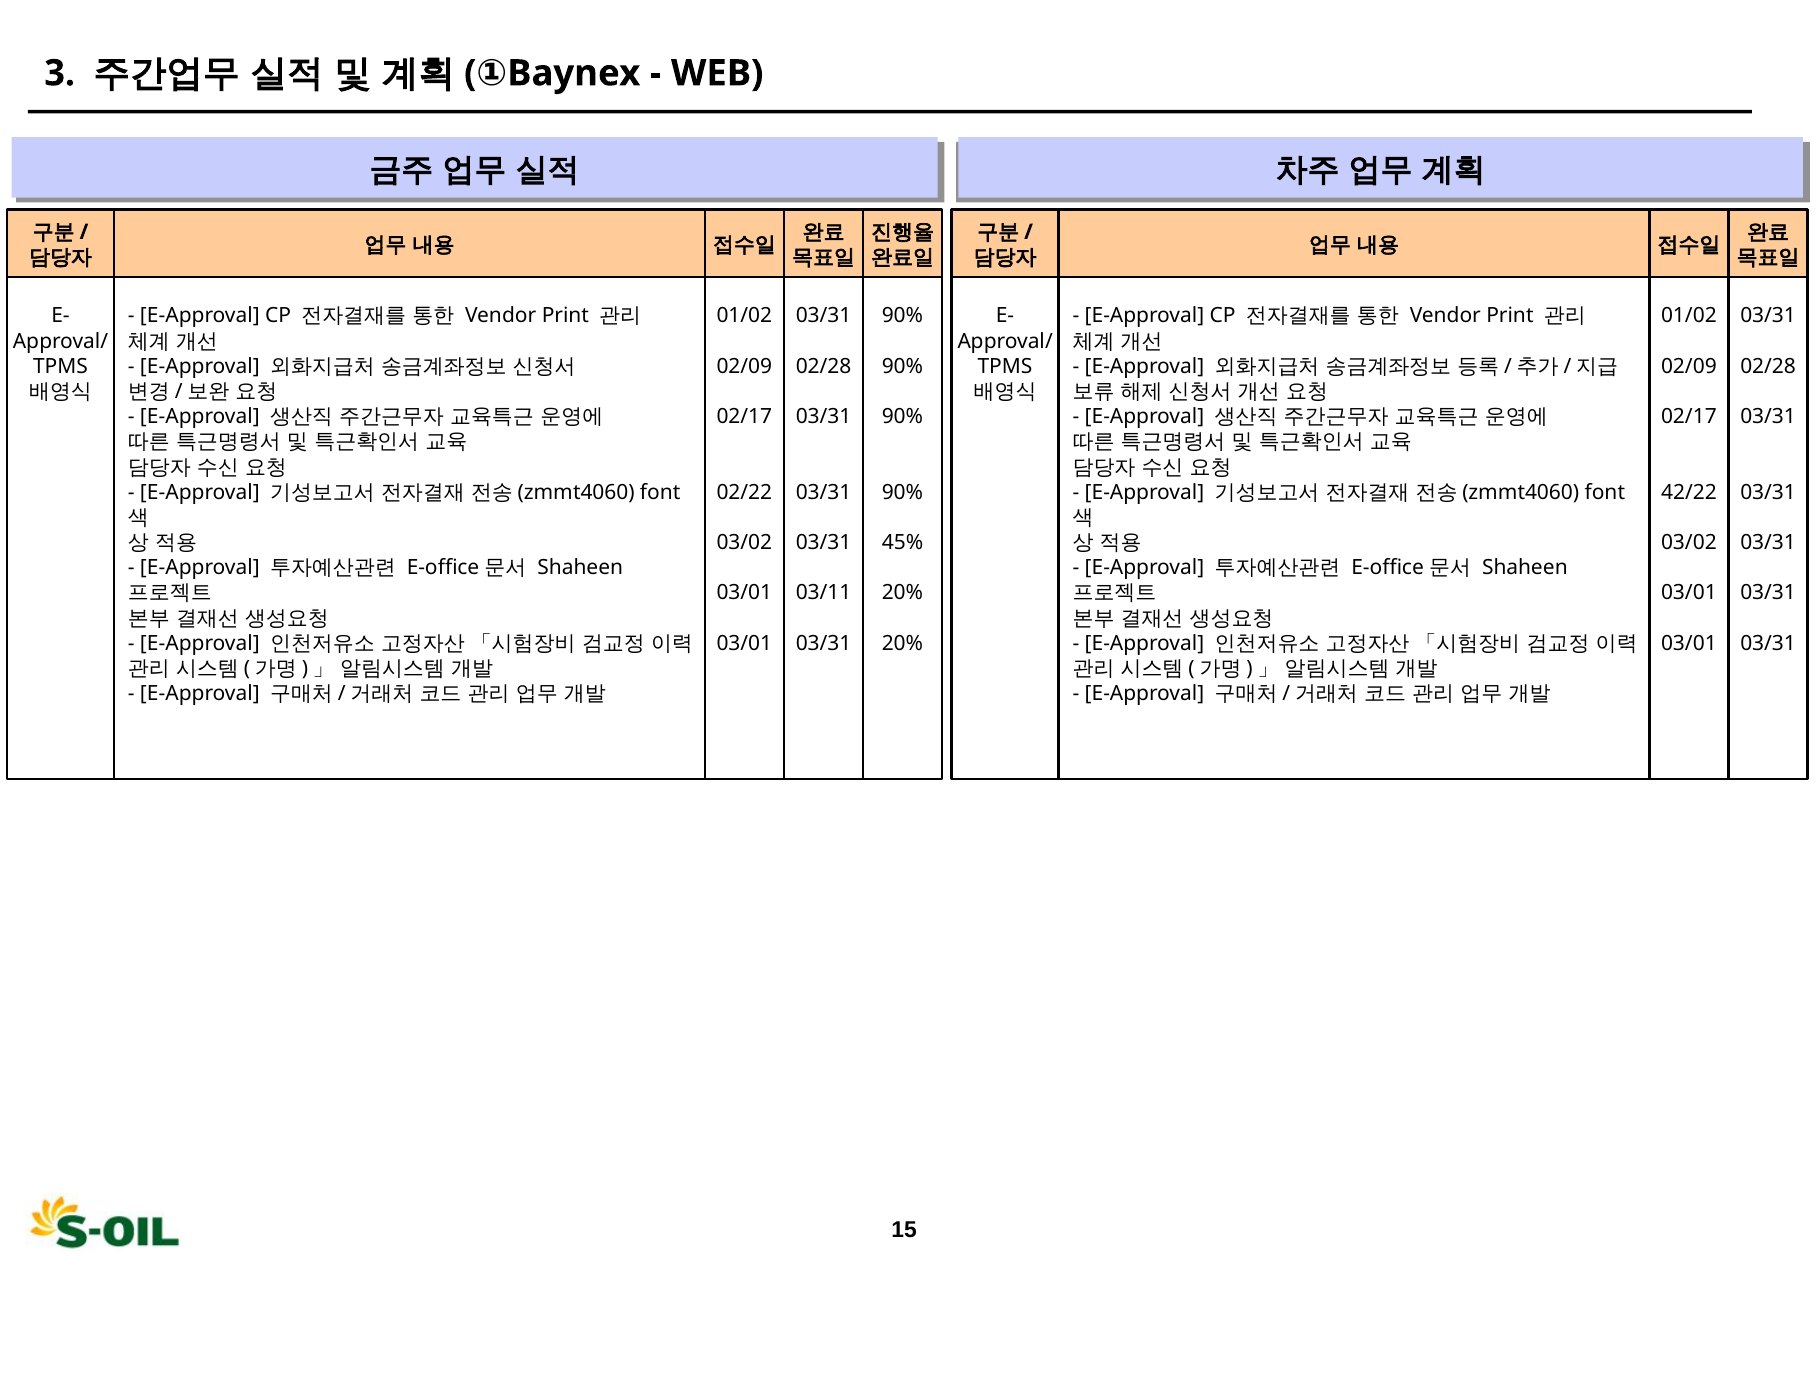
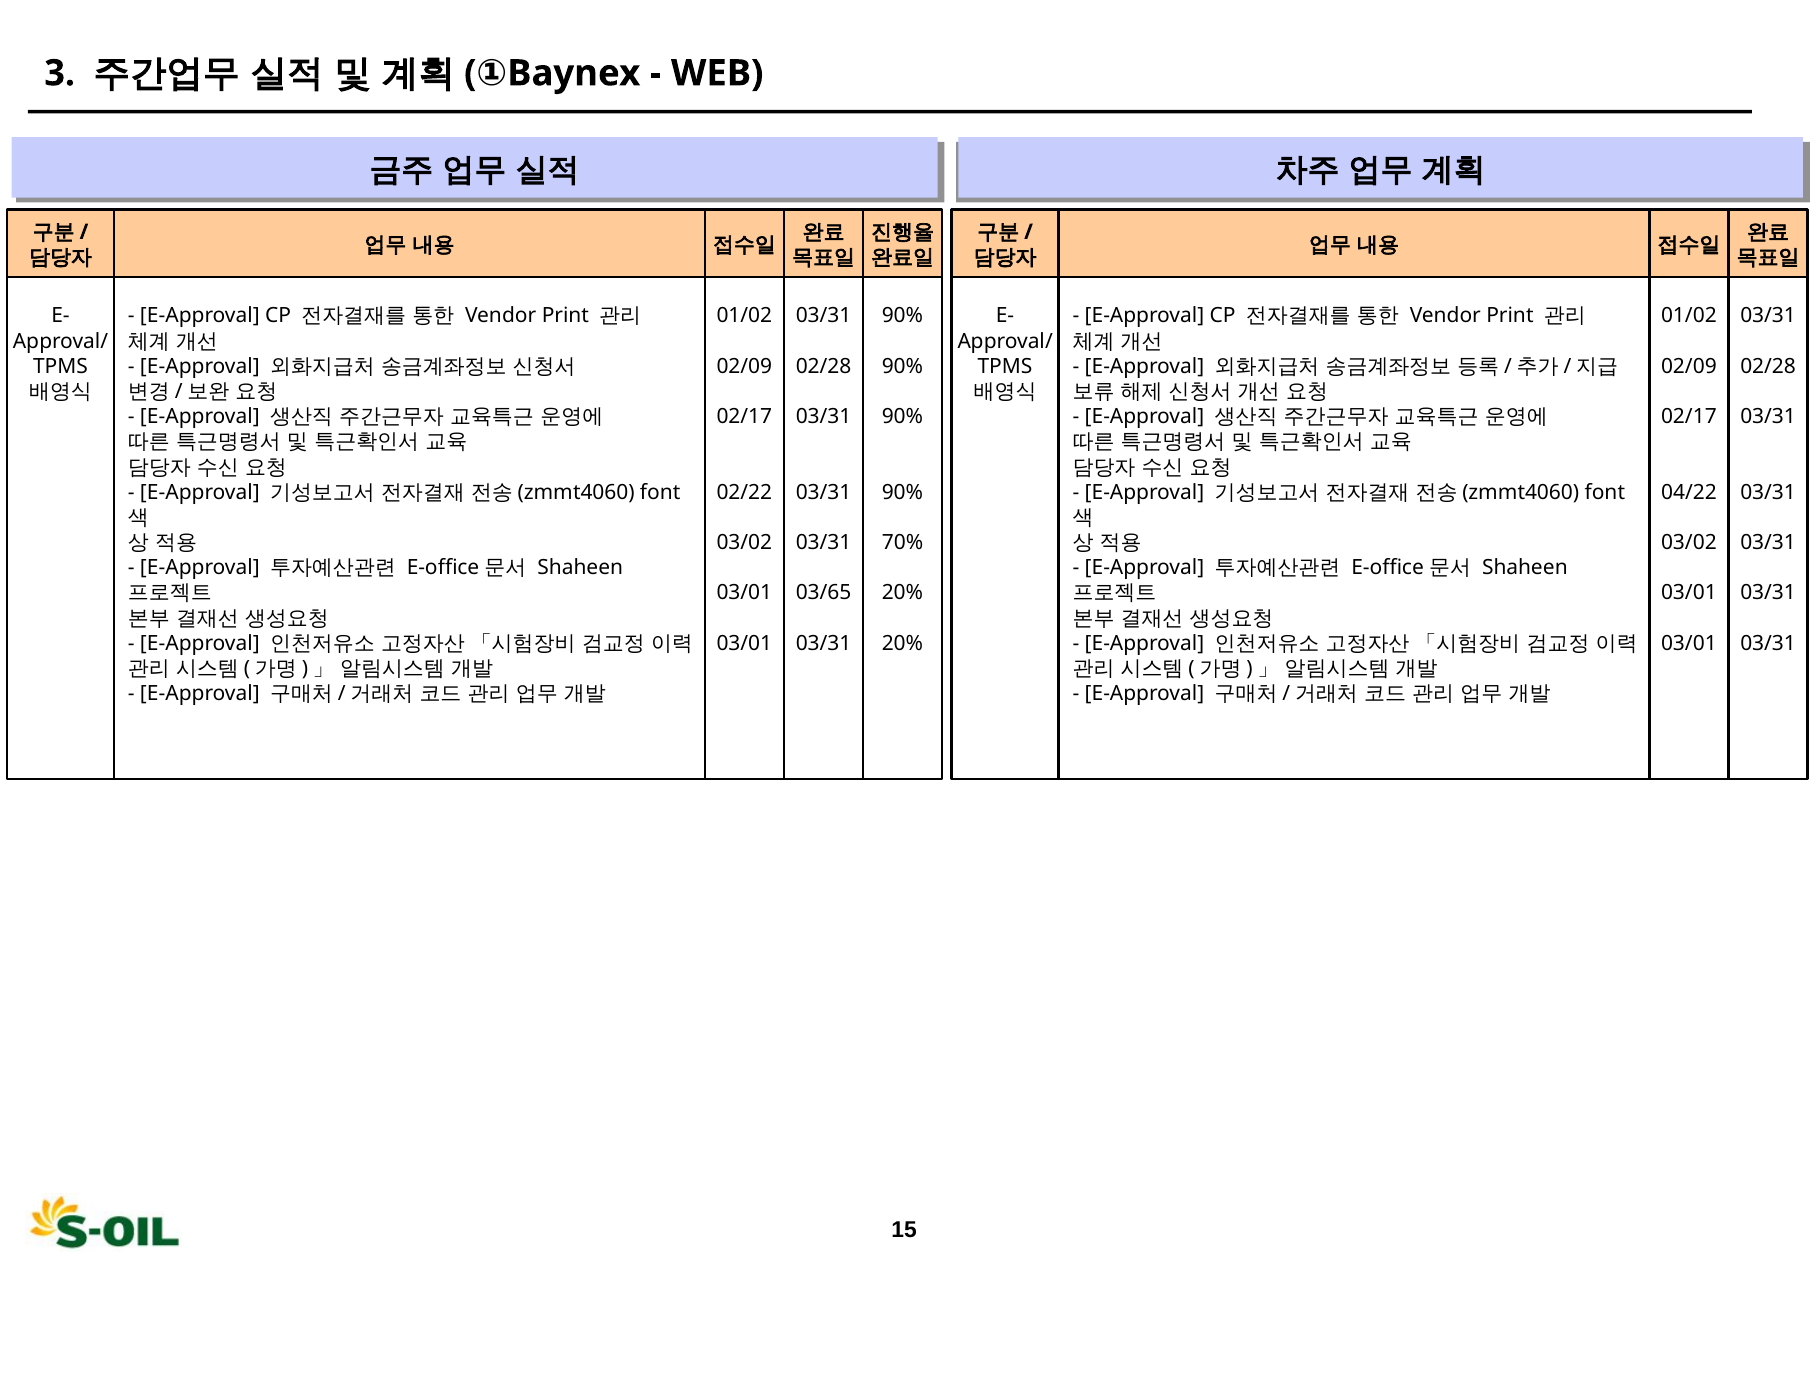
42/22: 42/22 -> 04/22
45%: 45% -> 70%
03/11: 03/11 -> 03/65
